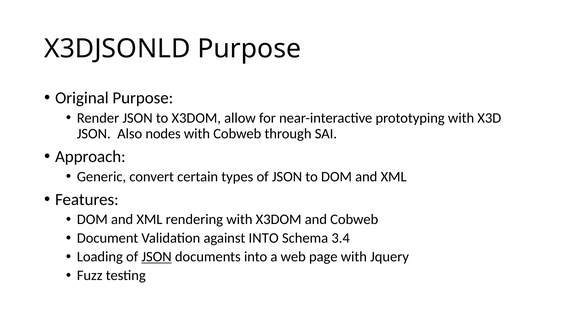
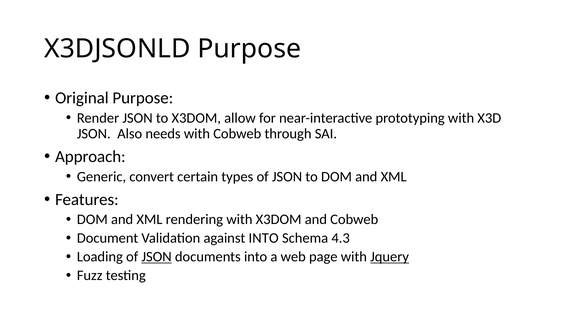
nodes: nodes -> needs
3.4: 3.4 -> 4.3
Jquery underline: none -> present
